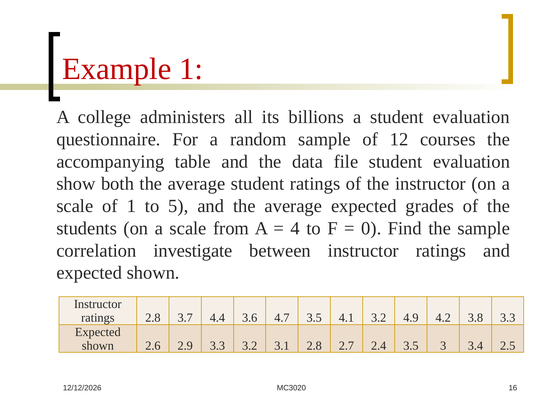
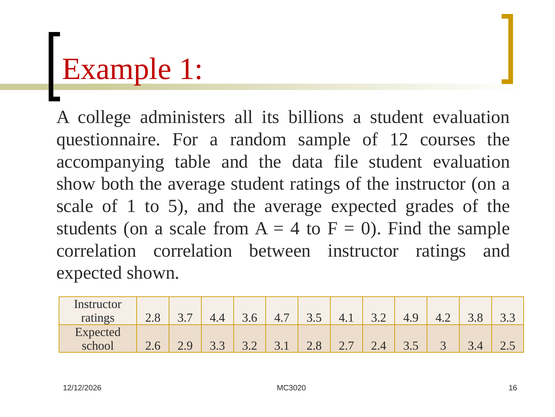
correlation investigate: investigate -> correlation
shown at (98, 345): shown -> school
